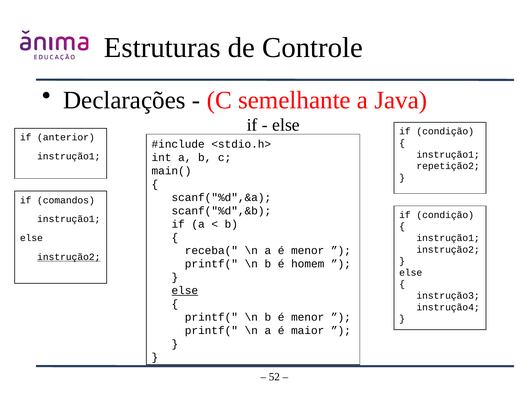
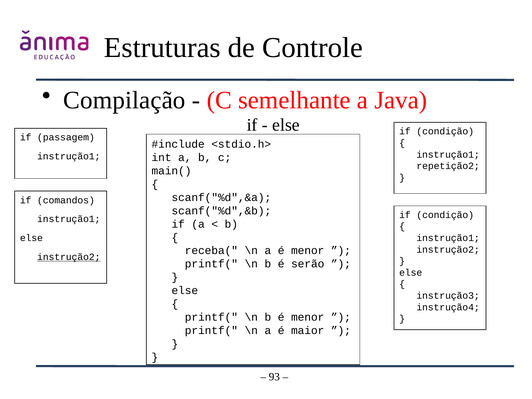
Declarações: Declarações -> Compilação
anterior: anterior -> passagem
homem: homem -> serão
else at (185, 291) underline: present -> none
52: 52 -> 93
